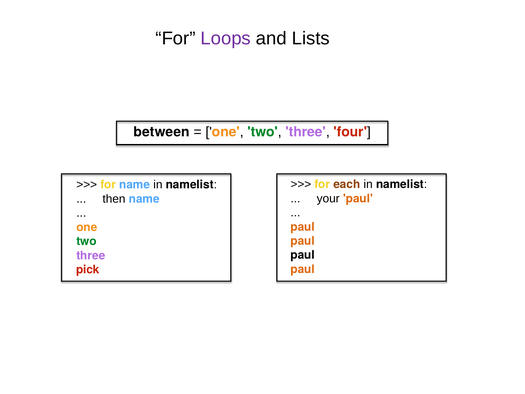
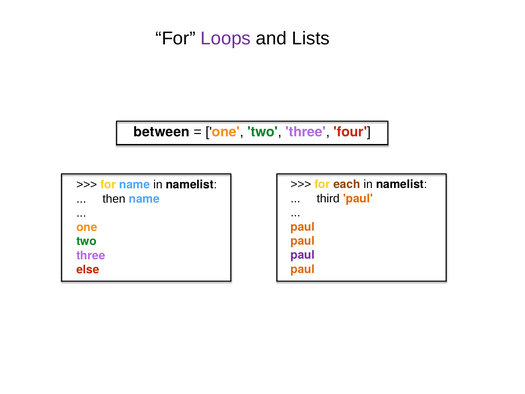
your: your -> third
paul at (303, 255) colour: black -> purple
pick: pick -> else
